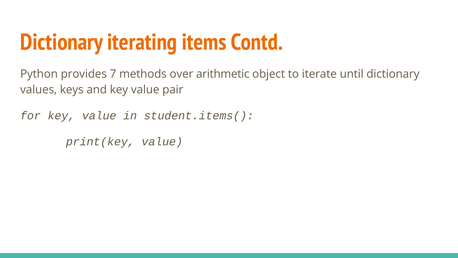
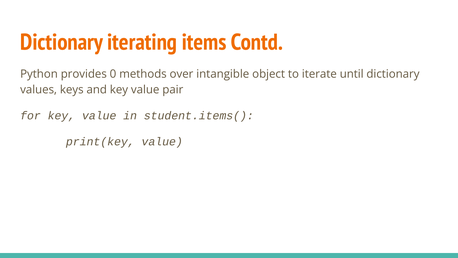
7: 7 -> 0
arithmetic: arithmetic -> intangible
